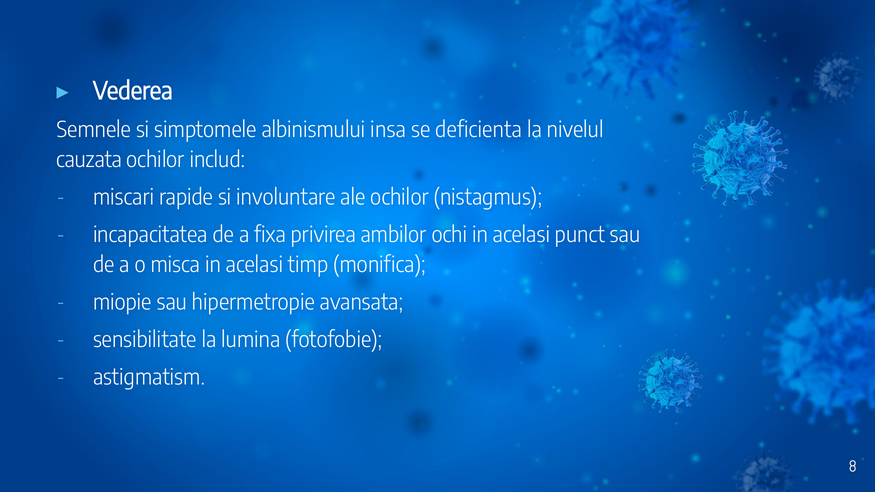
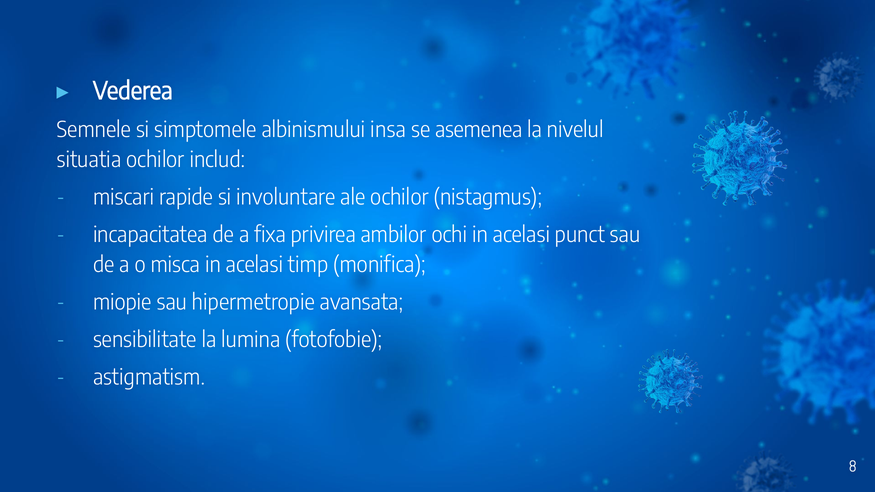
deficienta: deficienta -> asemenea
cauzata: cauzata -> situatia
